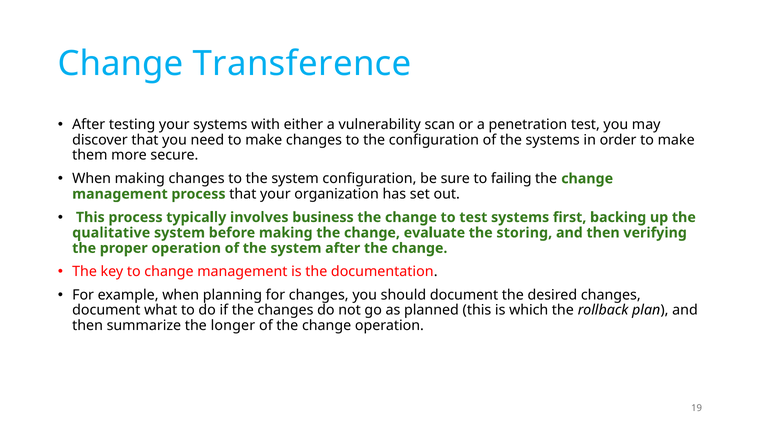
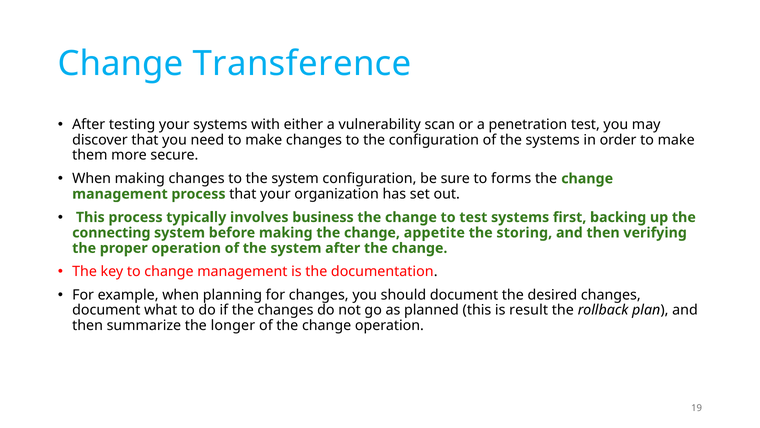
failing: failing -> forms
qualitative: qualitative -> connecting
evaluate: evaluate -> appetite
which: which -> result
